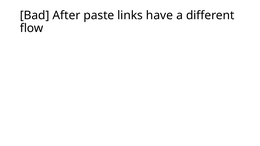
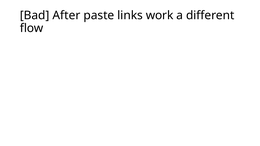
have: have -> work
